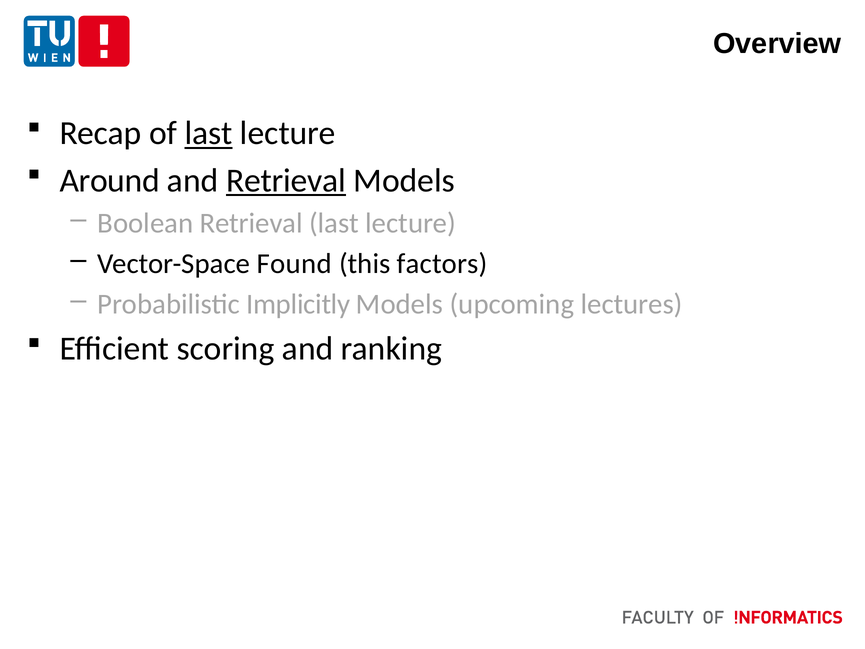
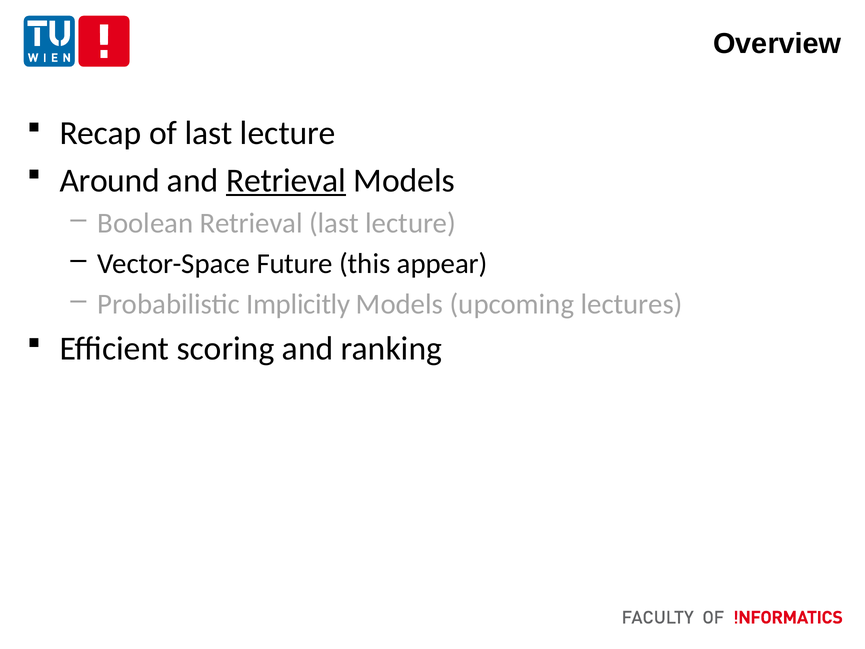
last at (209, 133) underline: present -> none
Found: Found -> Future
factors: factors -> appear
